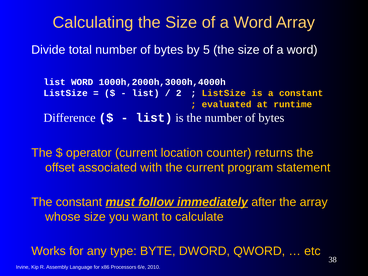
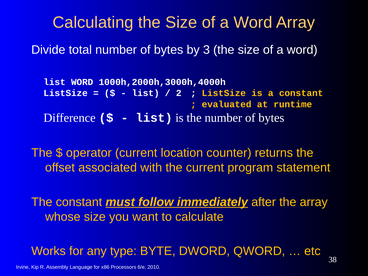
5: 5 -> 3
